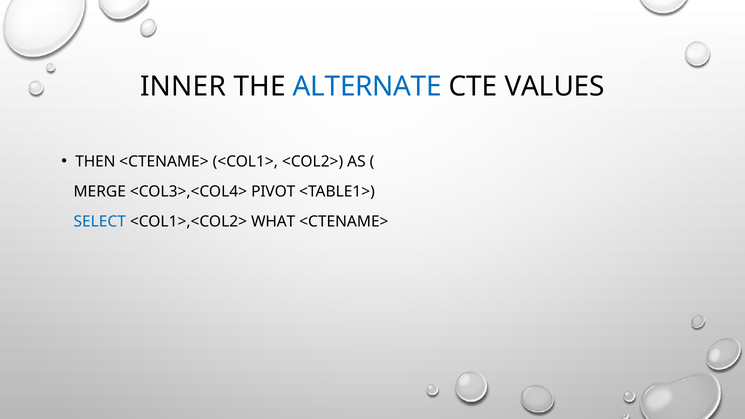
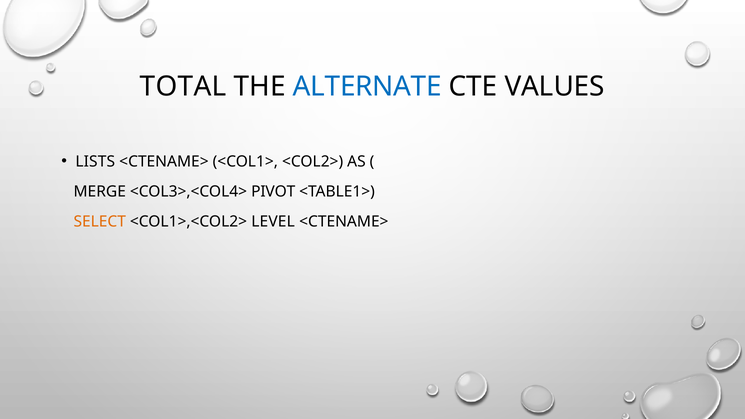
INNER: INNER -> TOTAL
THEN: THEN -> LISTS
SELECT colour: blue -> orange
WHAT: WHAT -> LEVEL
